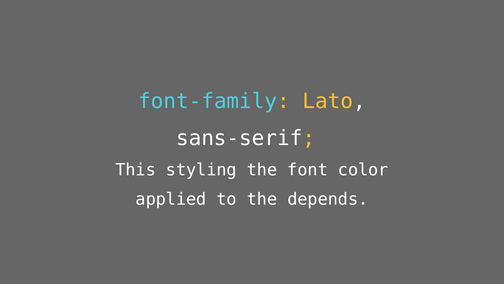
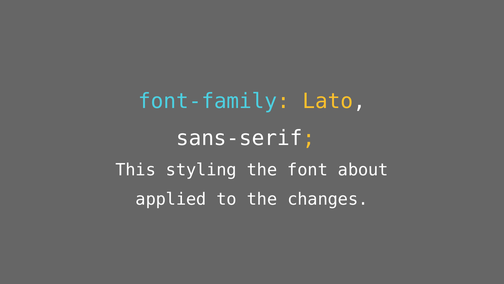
color: color -> about
depends: depends -> changes
